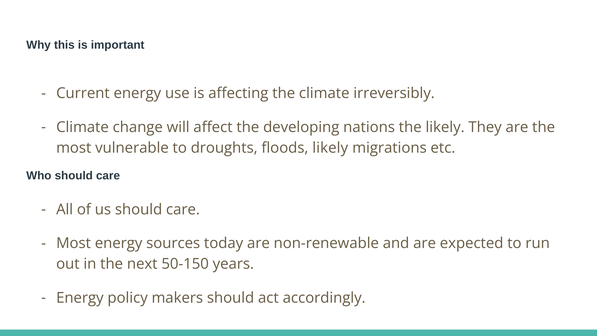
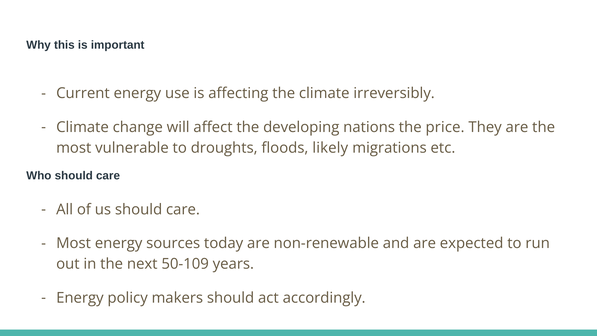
the likely: likely -> price
50-150: 50-150 -> 50-109
